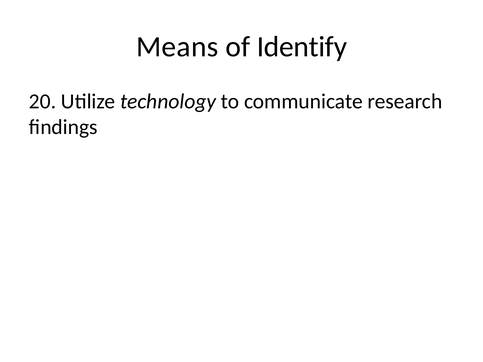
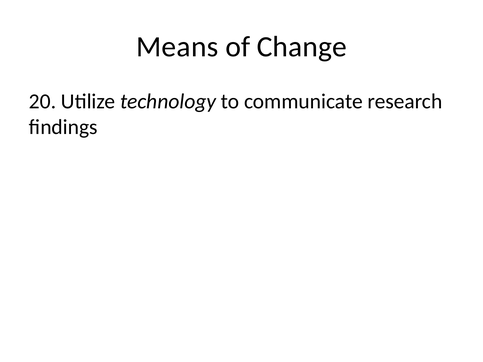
Identify: Identify -> Change
